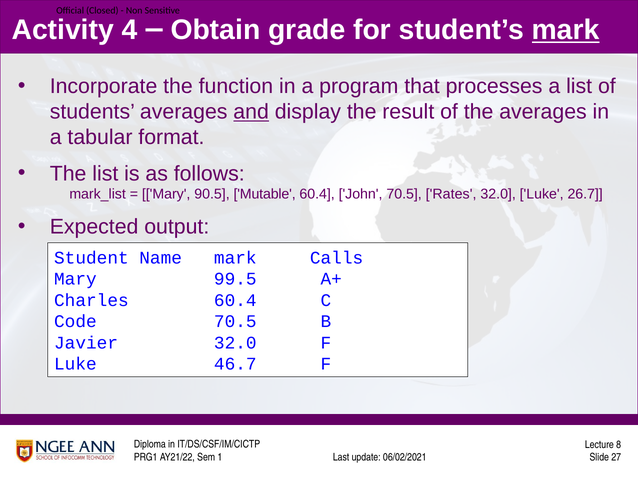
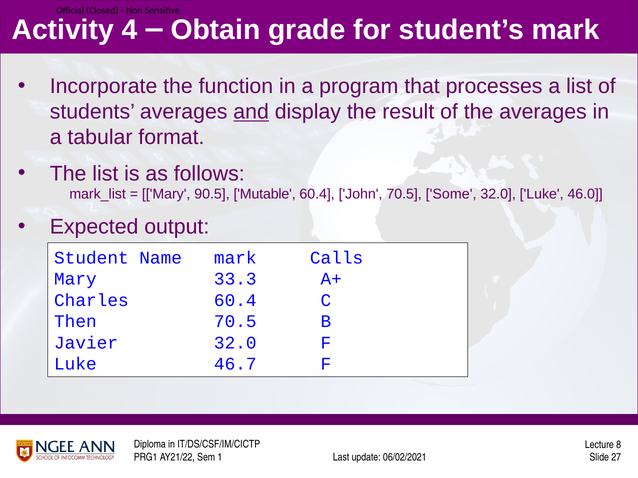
mark at (566, 30) underline: present -> none
Rates: Rates -> Some
26.7: 26.7 -> 46.0
99.5: 99.5 -> 33.3
Code: Code -> Then
